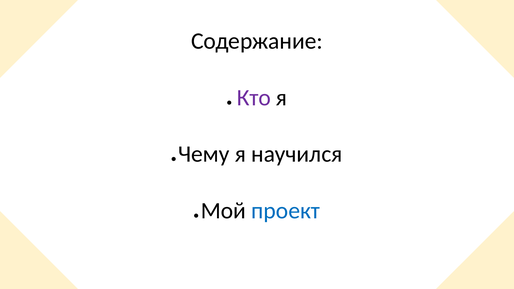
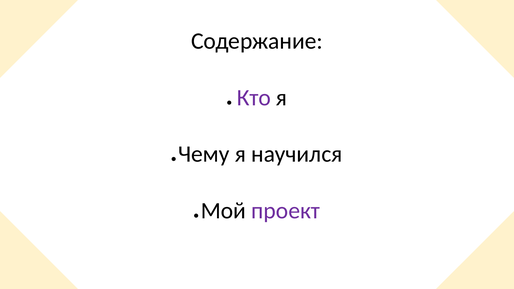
проект colour: blue -> purple
